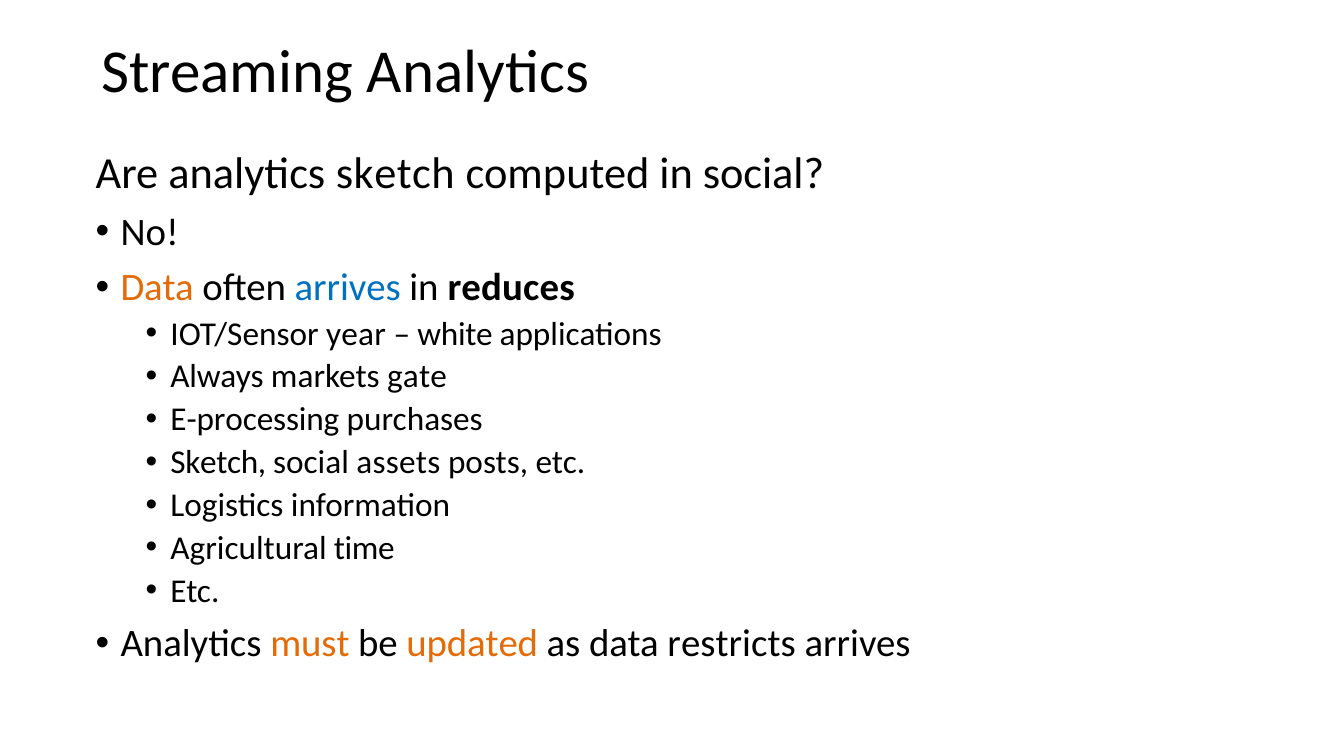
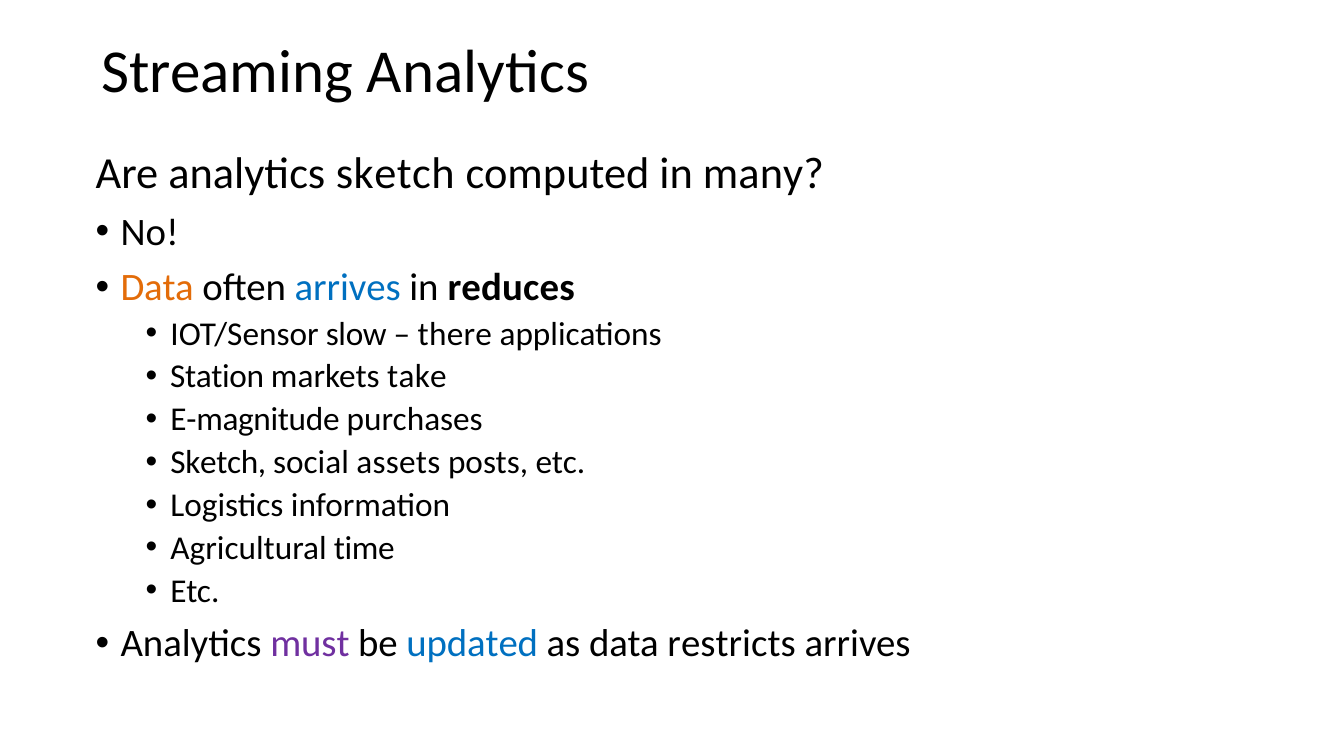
in social: social -> many
year: year -> slow
white: white -> there
Always: Always -> Station
gate: gate -> take
E-processing: E-processing -> E-magnitude
must colour: orange -> purple
updated colour: orange -> blue
